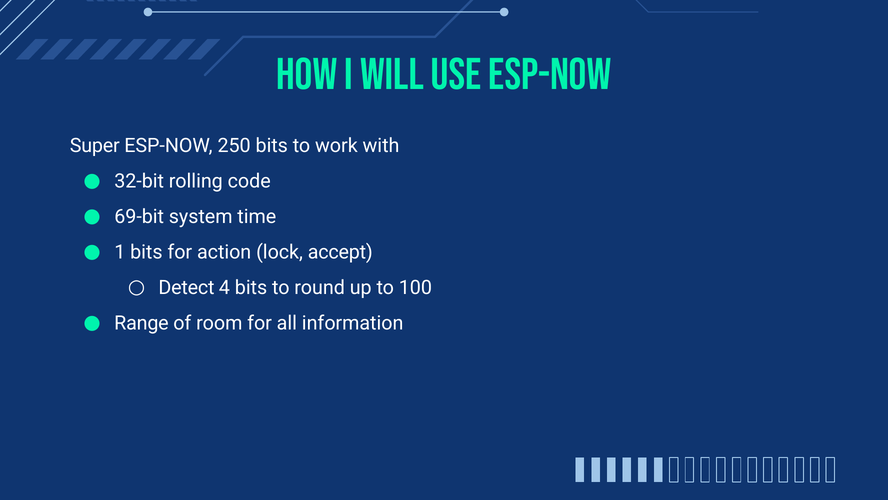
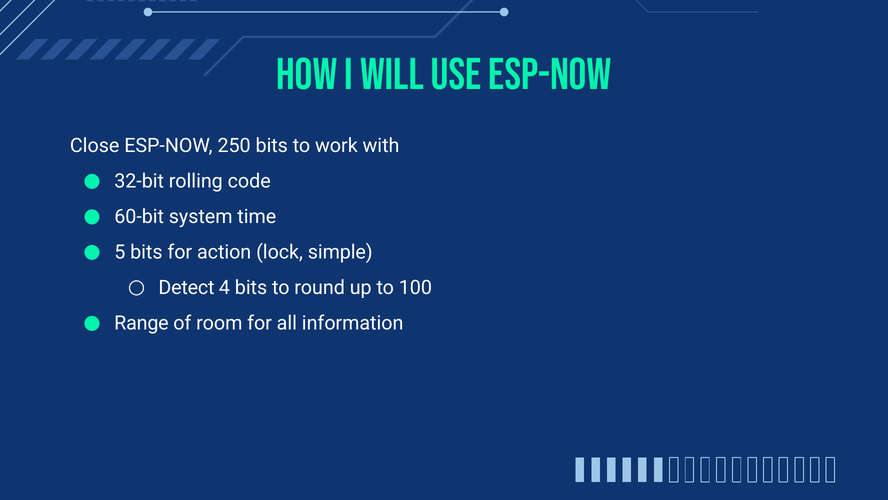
Super: Super -> Close
69-bit: 69-bit -> 60-bit
1: 1 -> 5
accept: accept -> simple
